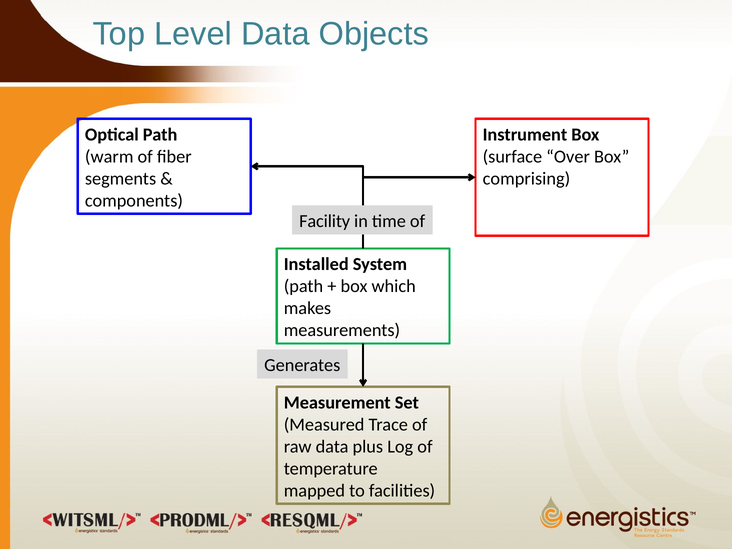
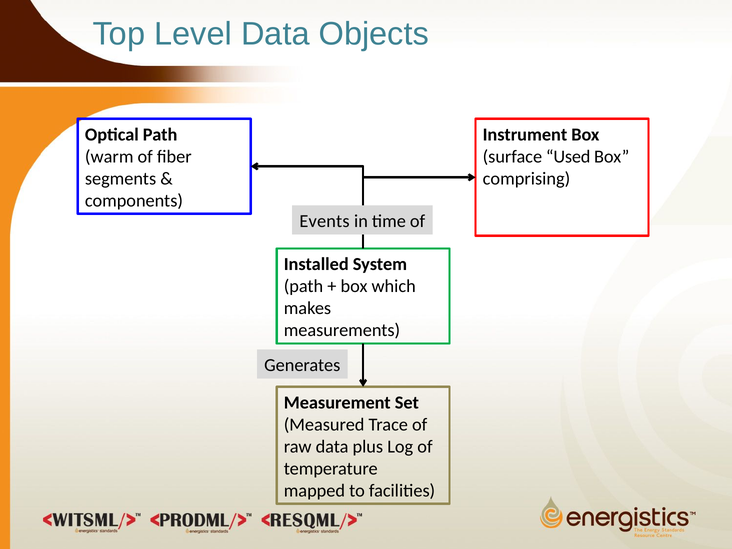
Over: Over -> Used
Facility: Facility -> Events
